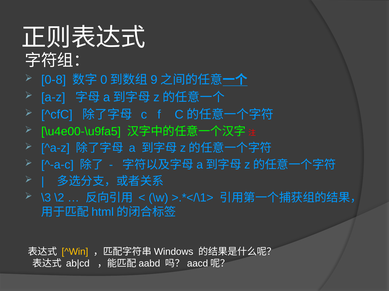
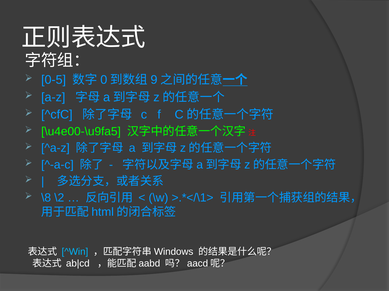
0-8: 0-8 -> 0-5
\3: \3 -> \8
^Win colour: yellow -> light blue
